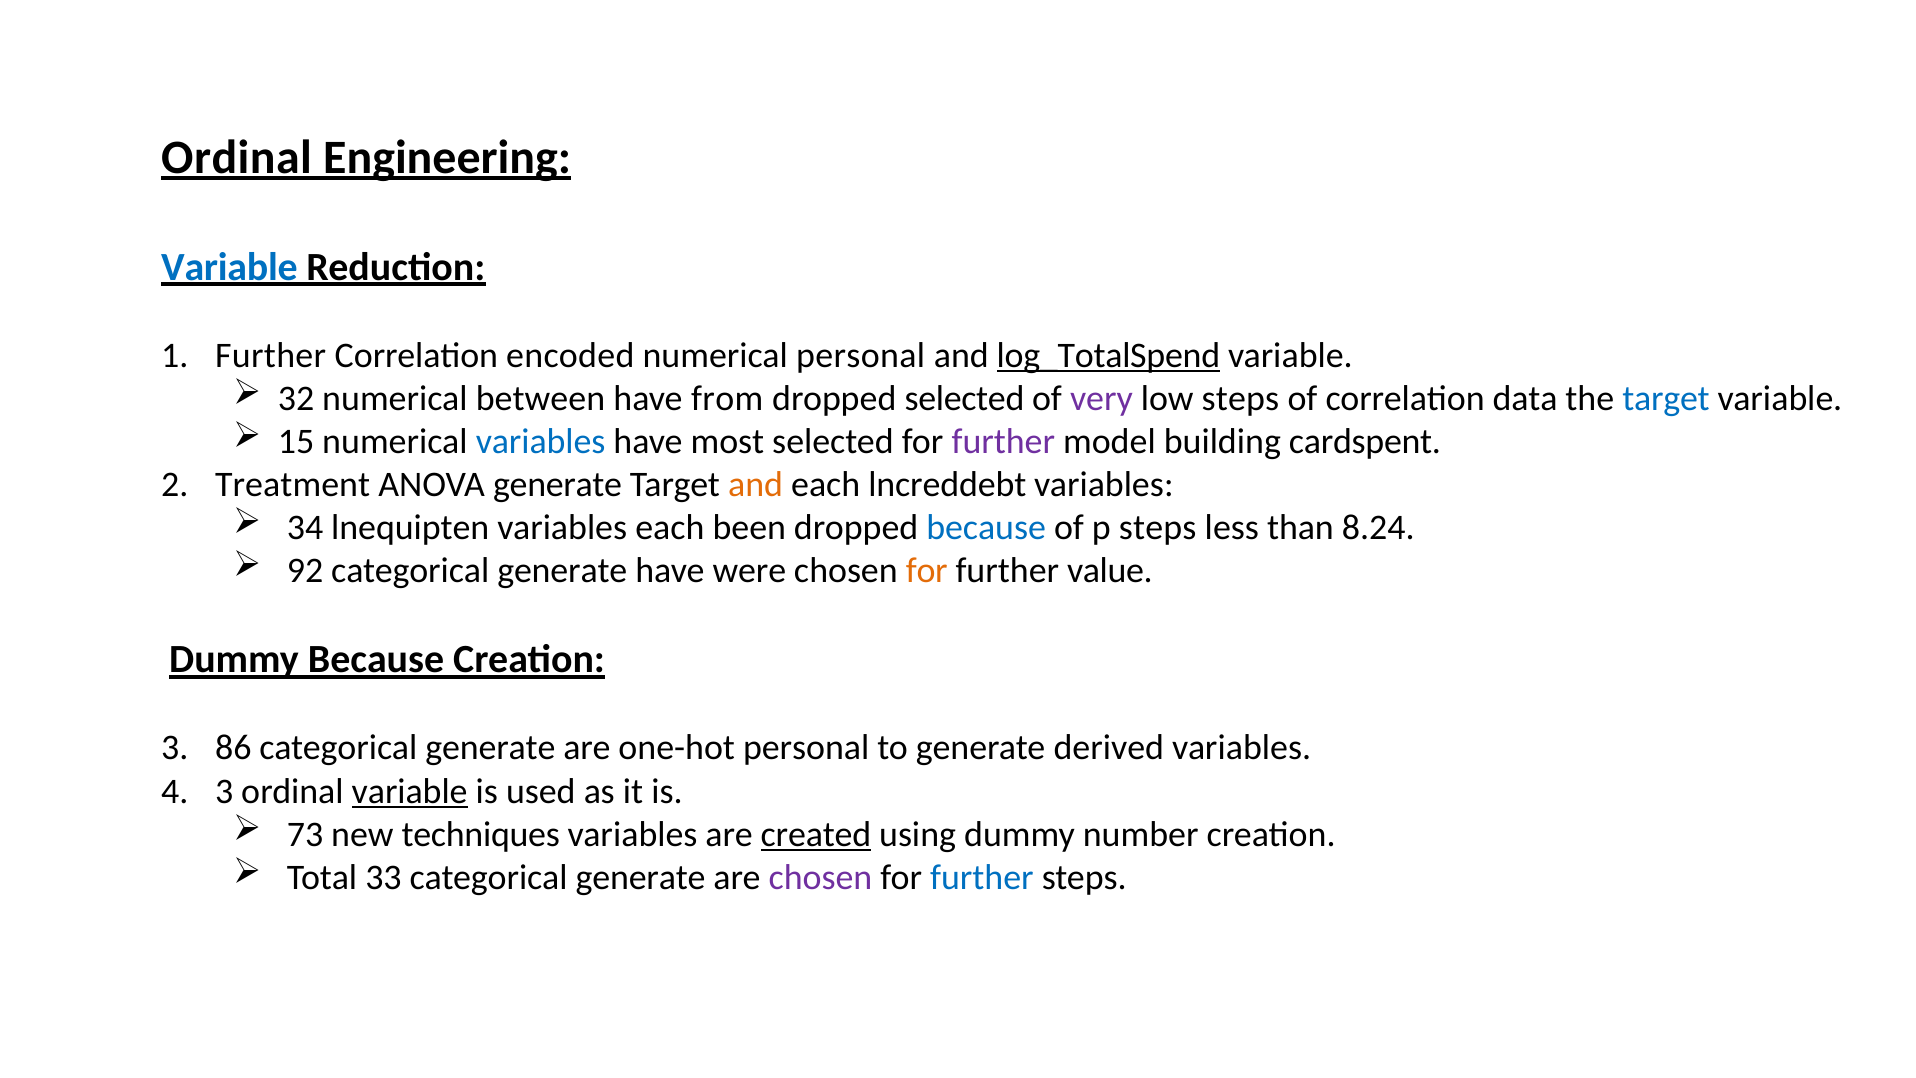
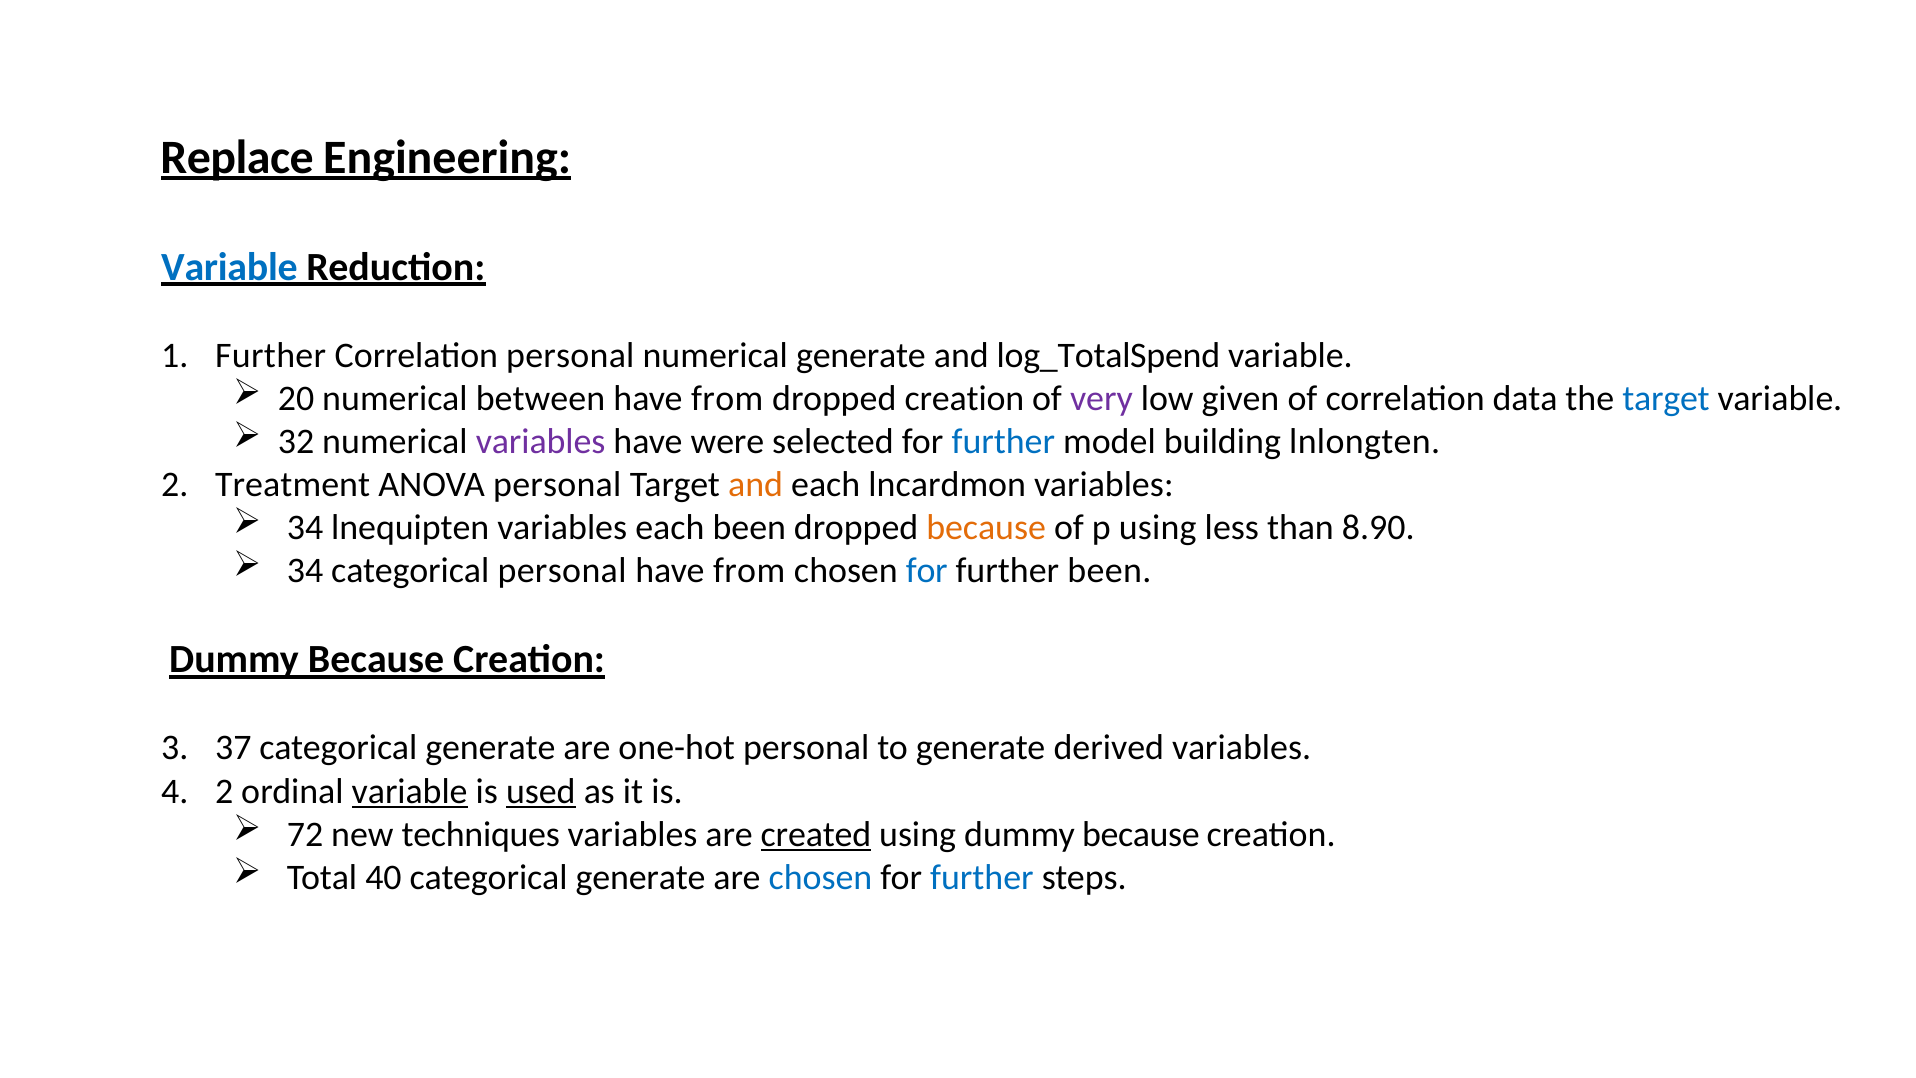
Ordinal at (237, 157): Ordinal -> Replace
Correlation encoded: encoded -> personal
numerical personal: personal -> generate
log_TotalSpend underline: present -> none
32: 32 -> 20
dropped selected: selected -> creation
low steps: steps -> given
15: 15 -> 32
variables at (541, 441) colour: blue -> purple
most: most -> were
further at (1003, 441) colour: purple -> blue
cardspent: cardspent -> lnlongten
ANOVA generate: generate -> personal
lncreddebt: lncreddebt -> lncardmon
because at (986, 528) colour: blue -> orange
p steps: steps -> using
8.24: 8.24 -> 8.90
92 at (305, 571): 92 -> 34
generate at (562, 571): generate -> personal
were at (749, 571): were -> from
for at (927, 571) colour: orange -> blue
further value: value -> been
86: 86 -> 37
3 at (224, 791): 3 -> 2
used underline: none -> present
73: 73 -> 72
using dummy number: number -> because
33: 33 -> 40
chosen at (820, 877) colour: purple -> blue
